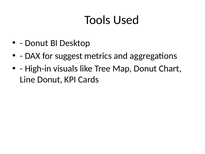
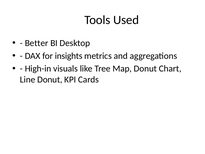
Donut at (37, 43): Donut -> Better
suggest: suggest -> insights
